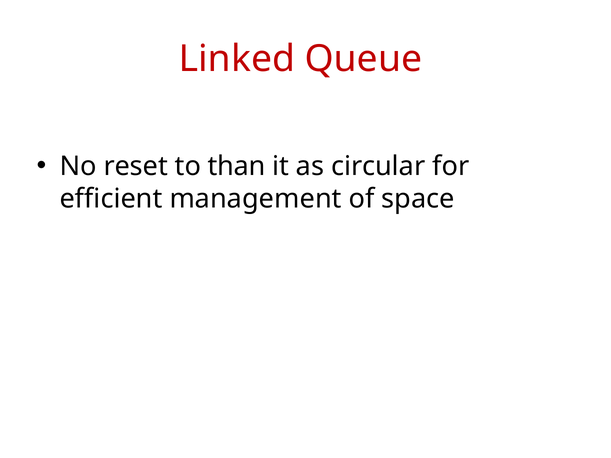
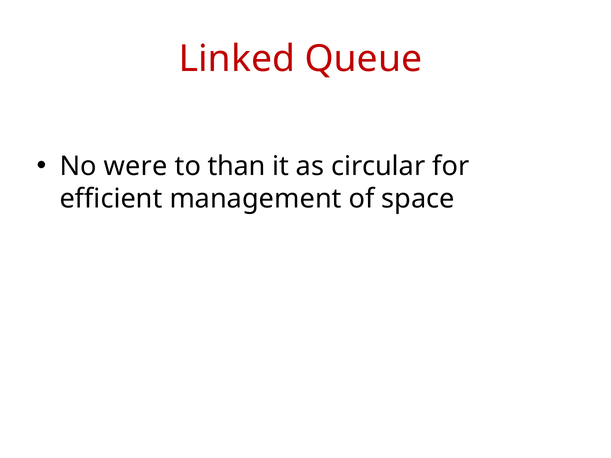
reset: reset -> were
